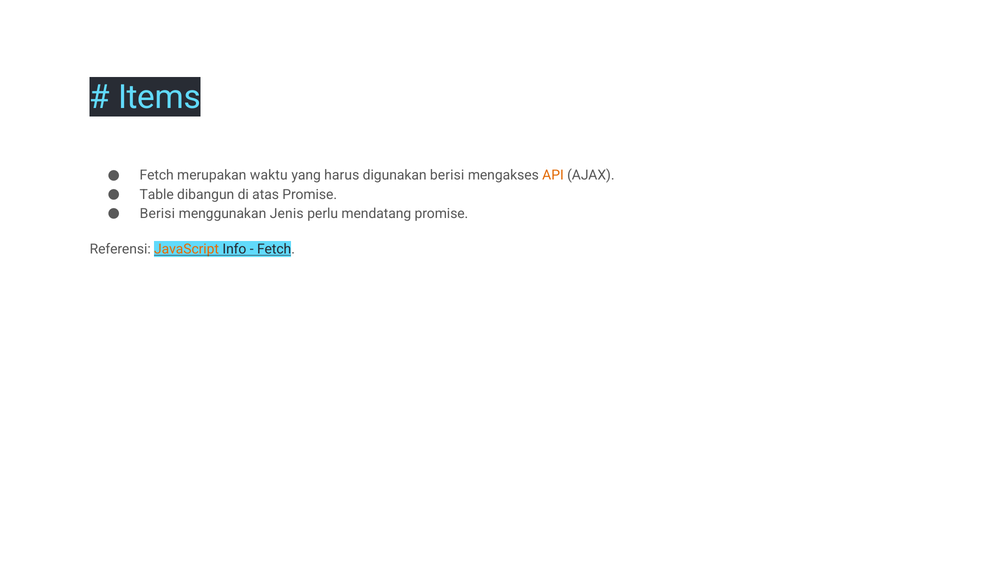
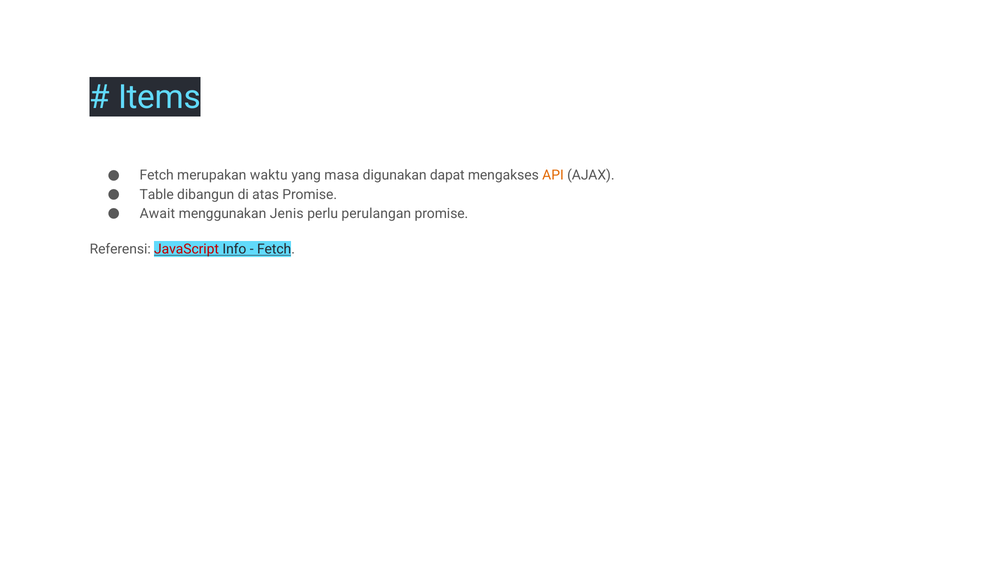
harus: harus -> masa
digunakan berisi: berisi -> dapat
Berisi at (157, 213): Berisi -> Await
mendatang: mendatang -> perulangan
JavaScript colour: orange -> red
